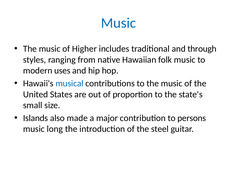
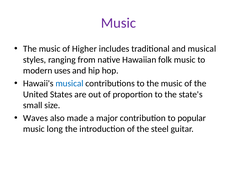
Music at (118, 23) colour: blue -> purple
and through: through -> musical
Islands: Islands -> Waves
persons: persons -> popular
